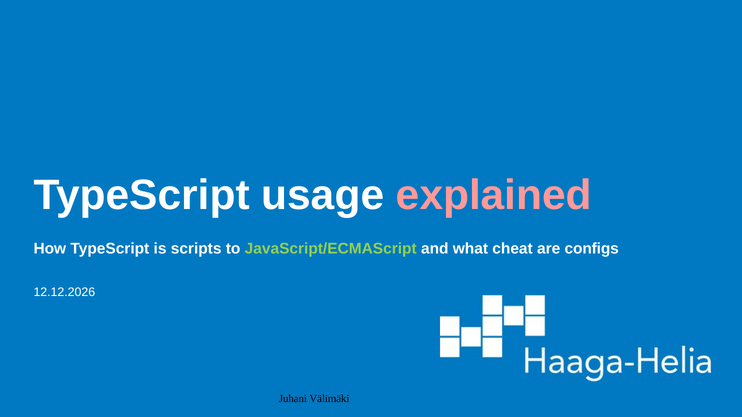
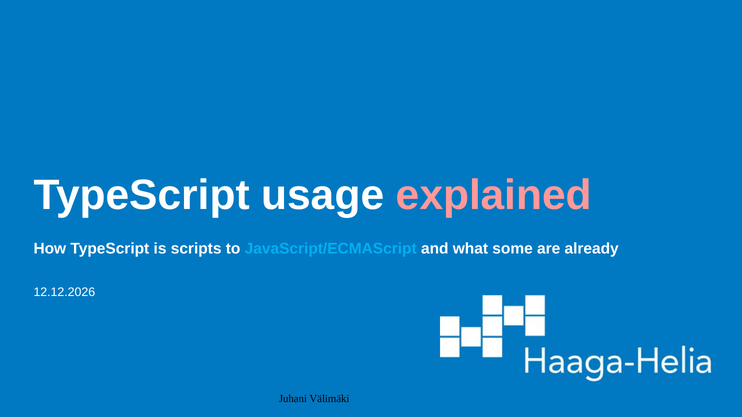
JavaScript/ECMAScript colour: light green -> light blue
cheat: cheat -> some
configs: configs -> already
